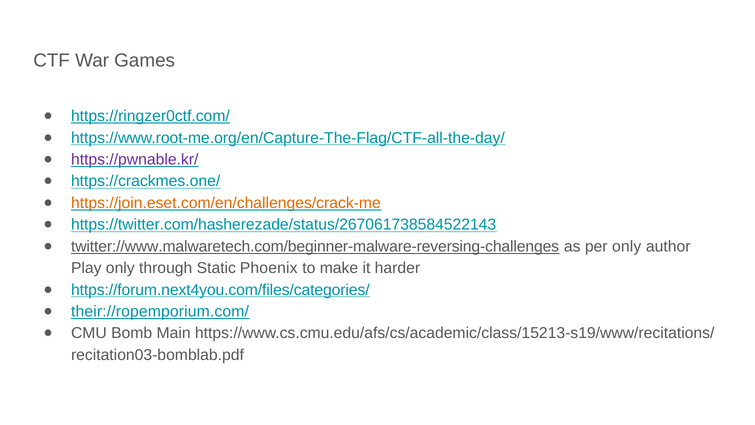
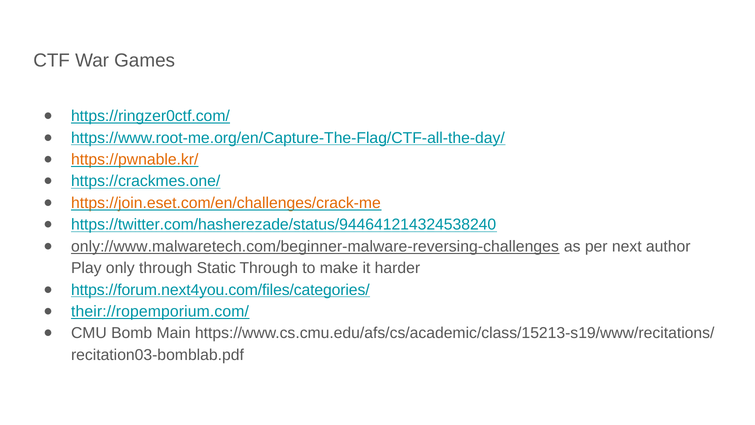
https://pwnable.kr/ colour: purple -> orange
https://twitter.com/hasherezade/status/267061738584522143: https://twitter.com/hasherezade/status/267061738584522143 -> https://twitter.com/hasherezade/status/944641214324538240
twitter://www.malwaretech.com/beginner-malware-reversing-challenges: twitter://www.malwaretech.com/beginner-malware-reversing-challenges -> only://www.malwaretech.com/beginner-malware-reversing-challenges
per only: only -> next
Static Phoenix: Phoenix -> Through
